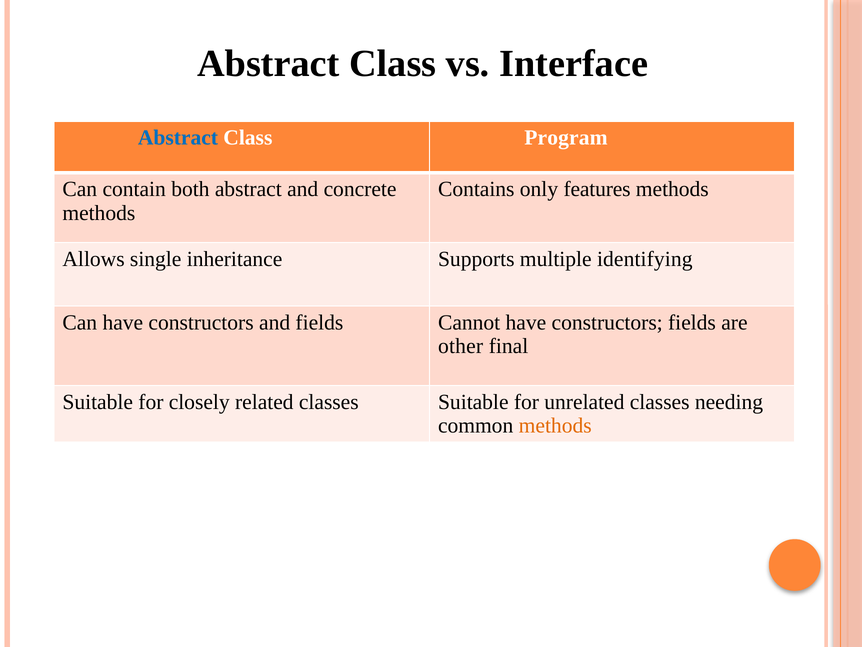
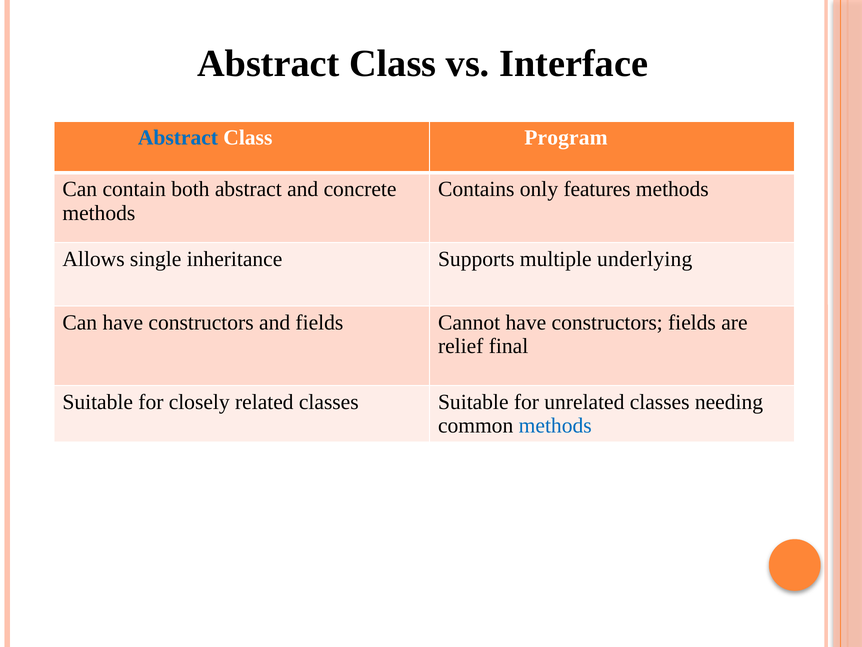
identifying: identifying -> underlying
other: other -> relief
methods at (555, 425) colour: orange -> blue
